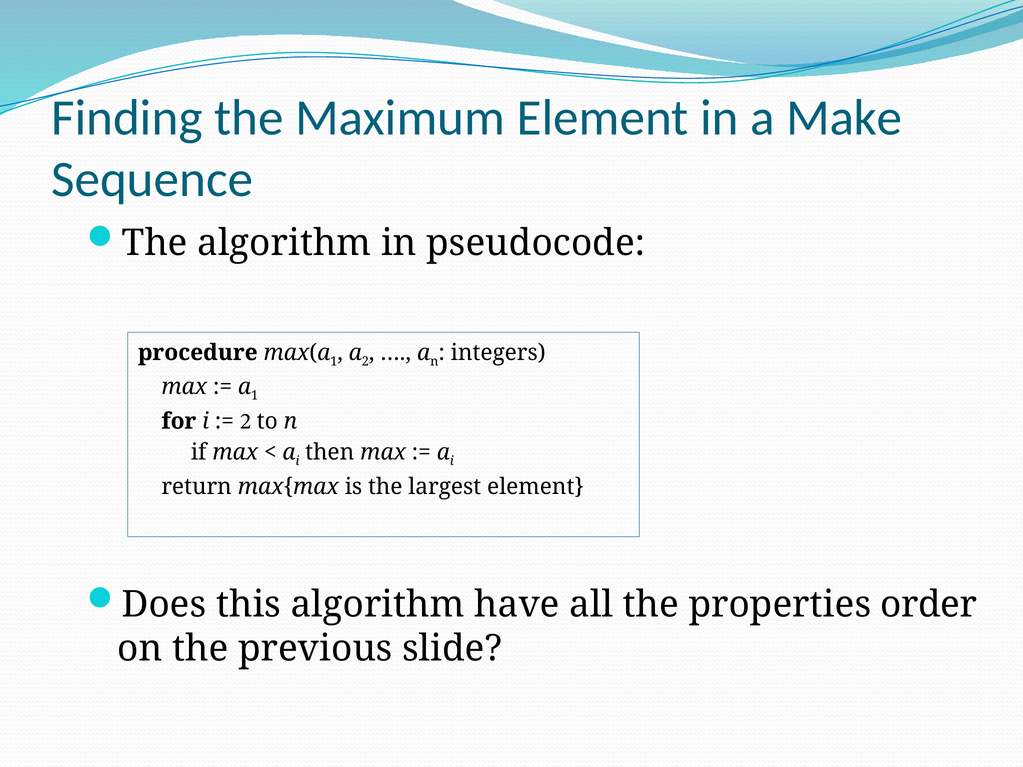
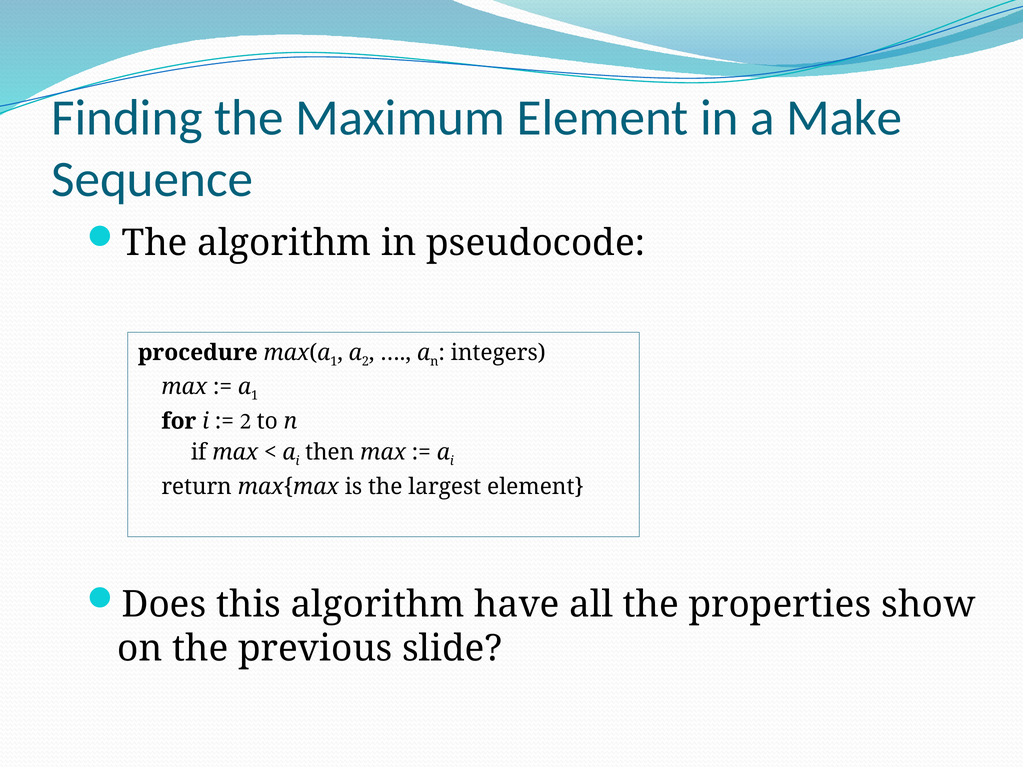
order: order -> show
